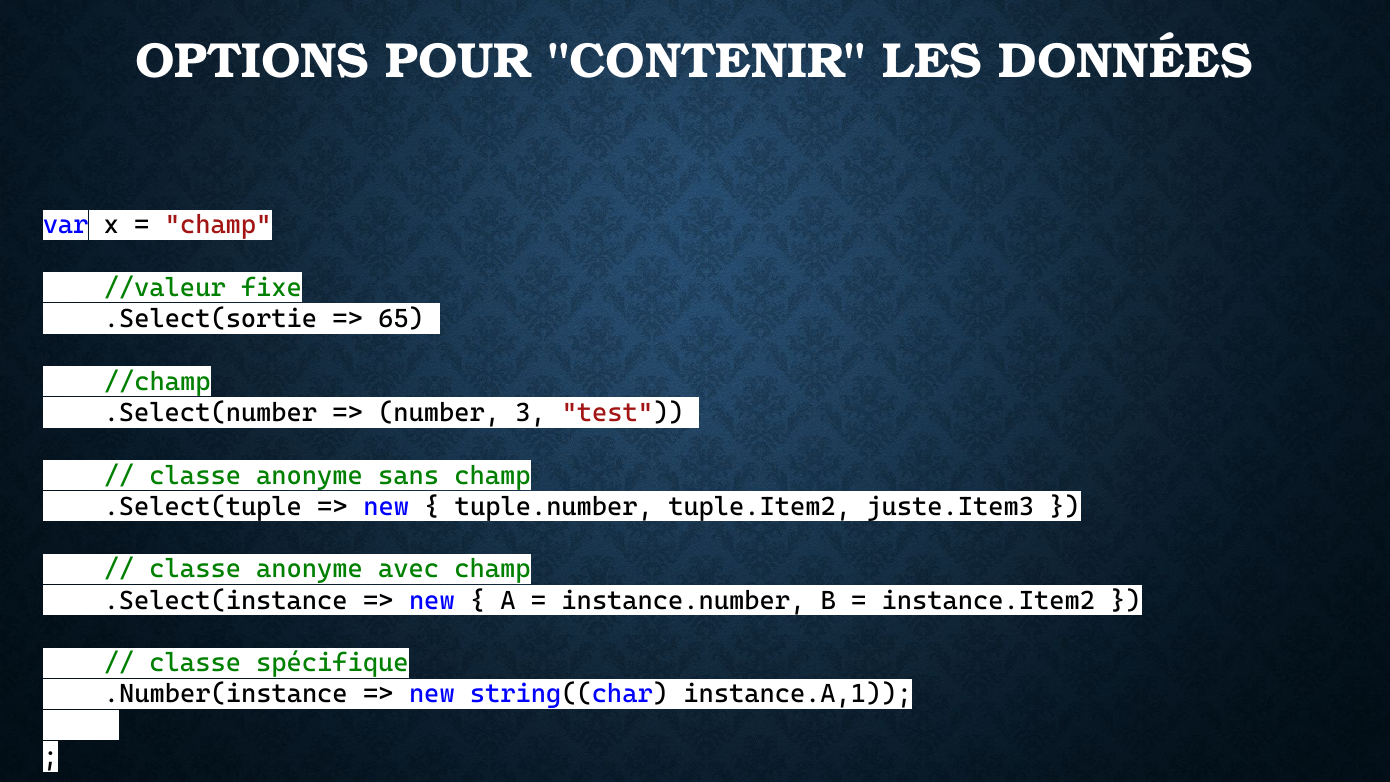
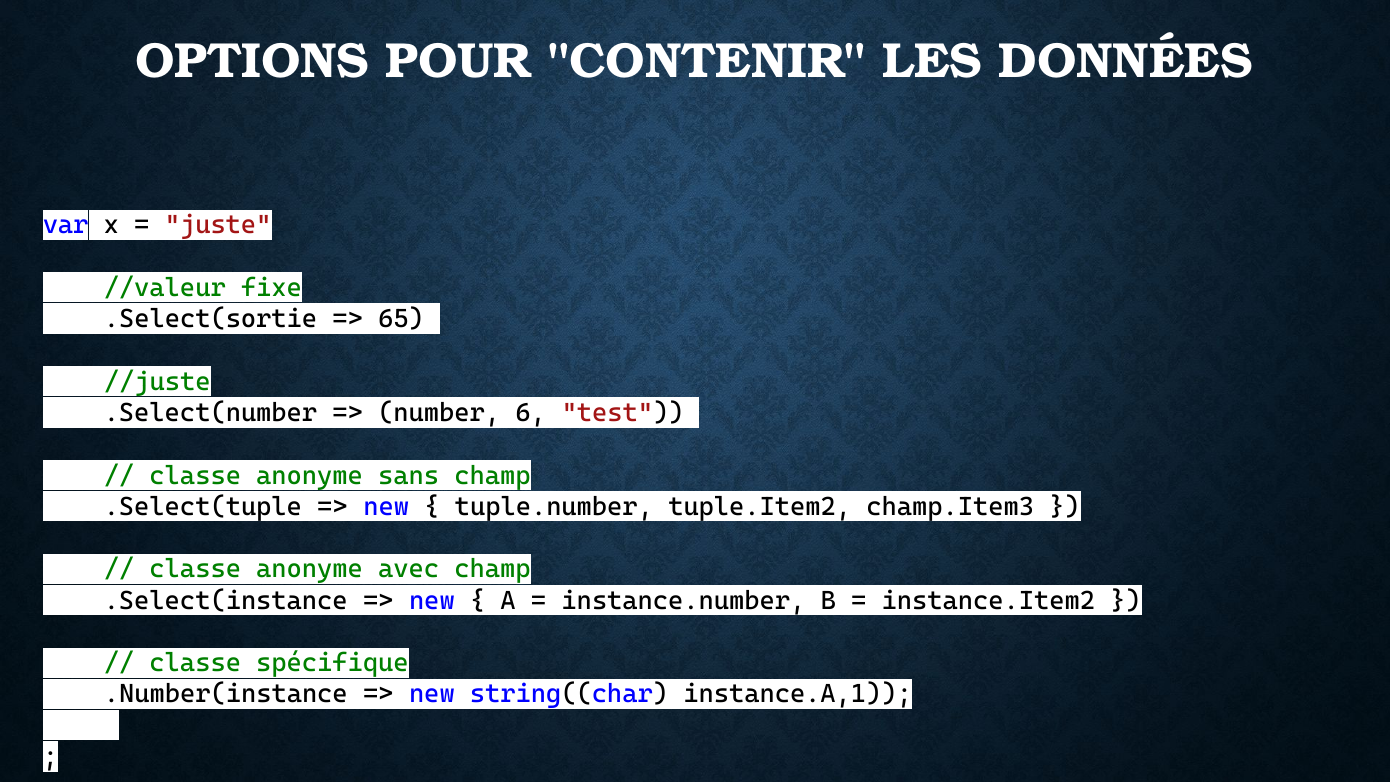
champ at (218, 225): champ -> juste
//champ: //champ -> //juste
3: 3 -> 6
juste.Item3: juste.Item3 -> champ.Item3
